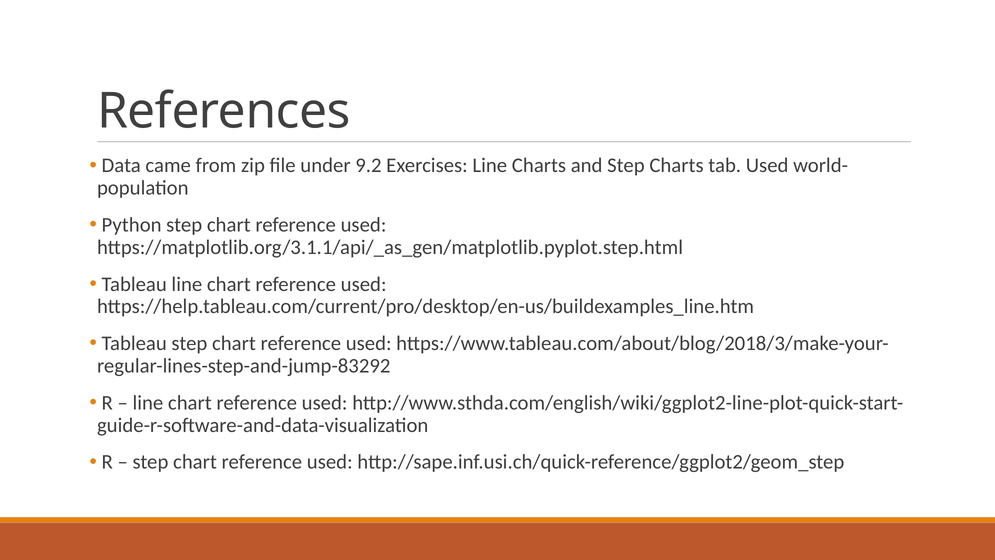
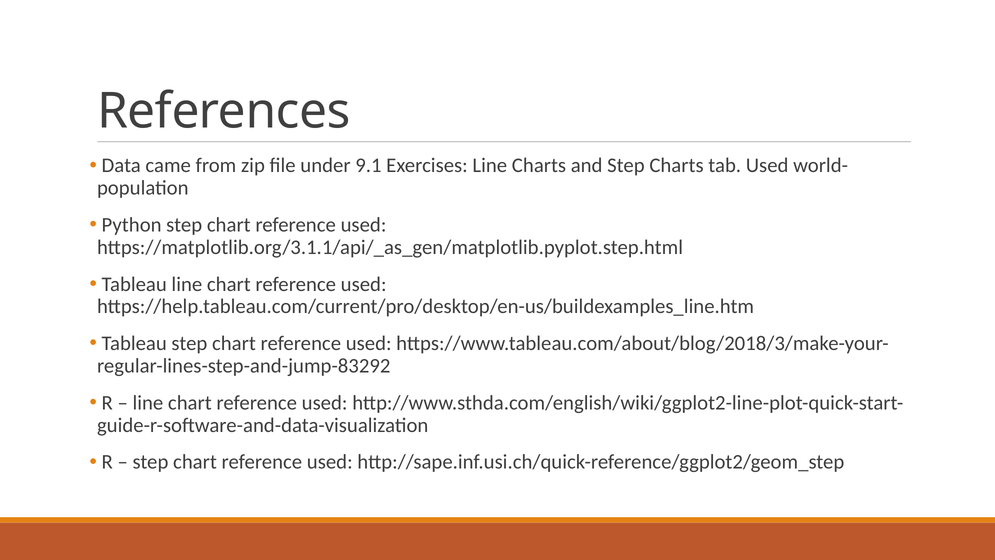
9.2: 9.2 -> 9.1
